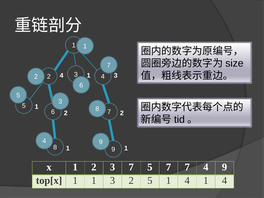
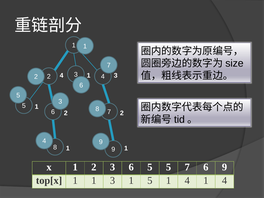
3 7: 7 -> 6
5 7: 7 -> 5
7 4: 4 -> 6
1 1 3 2: 2 -> 1
